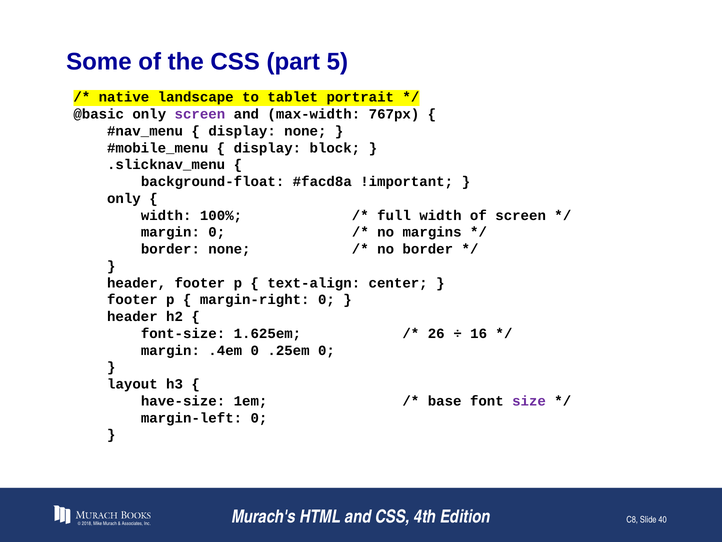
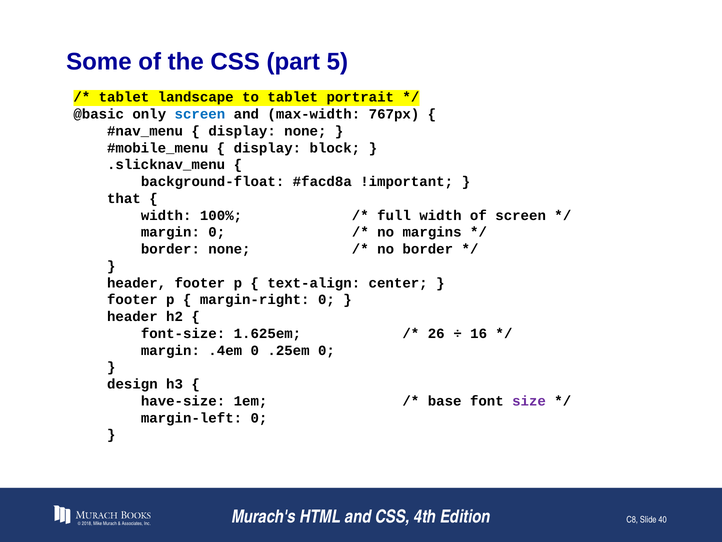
native at (124, 97): native -> tablet
screen at (200, 114) colour: purple -> blue
only at (124, 198): only -> that
layout: layout -> design
